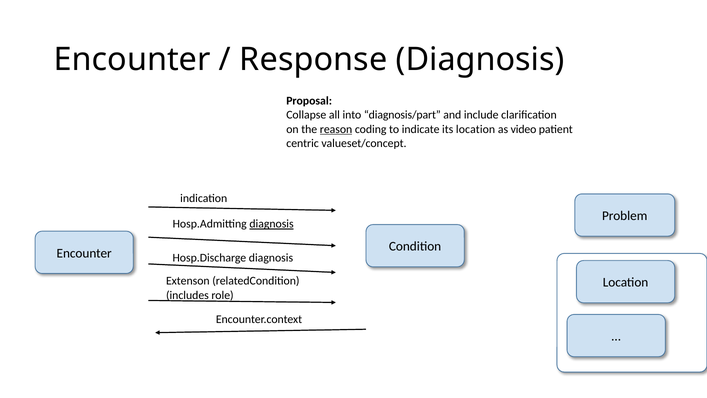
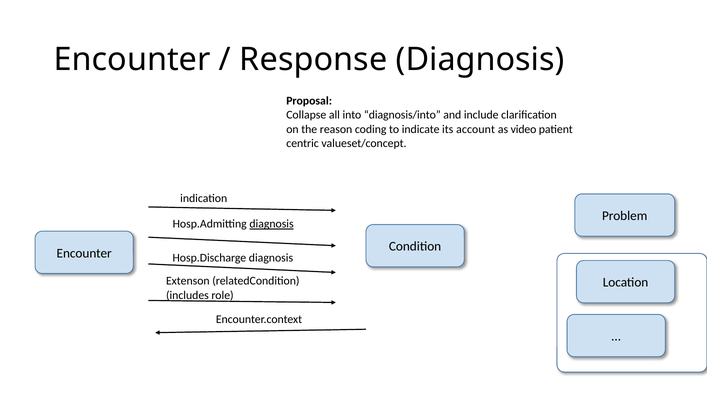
diagnosis/part: diagnosis/part -> diagnosis/into
reason underline: present -> none
its location: location -> account
